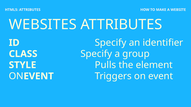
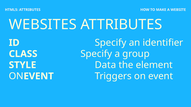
Pulls: Pulls -> Data
